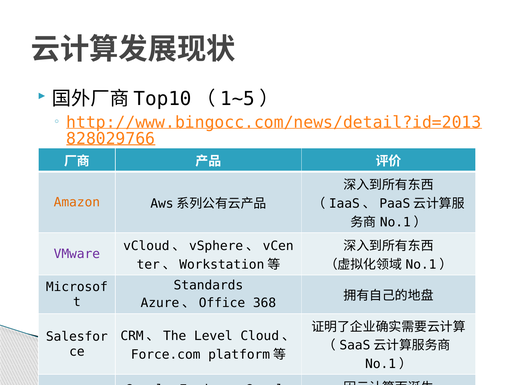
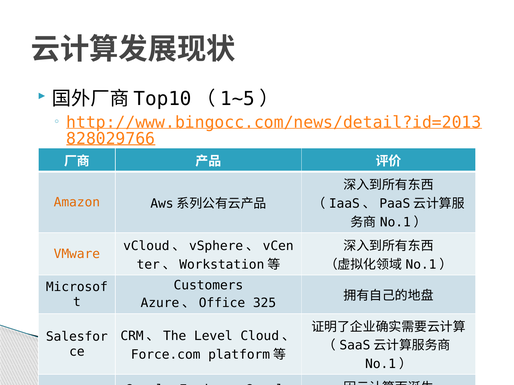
VMware colour: purple -> orange
Standards: Standards -> Customers
368: 368 -> 325
